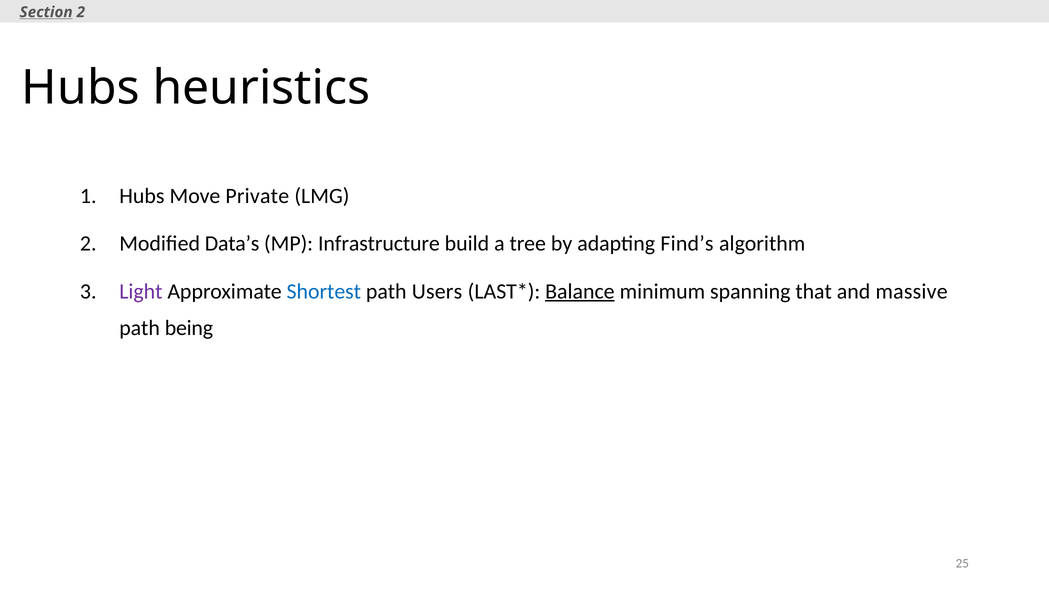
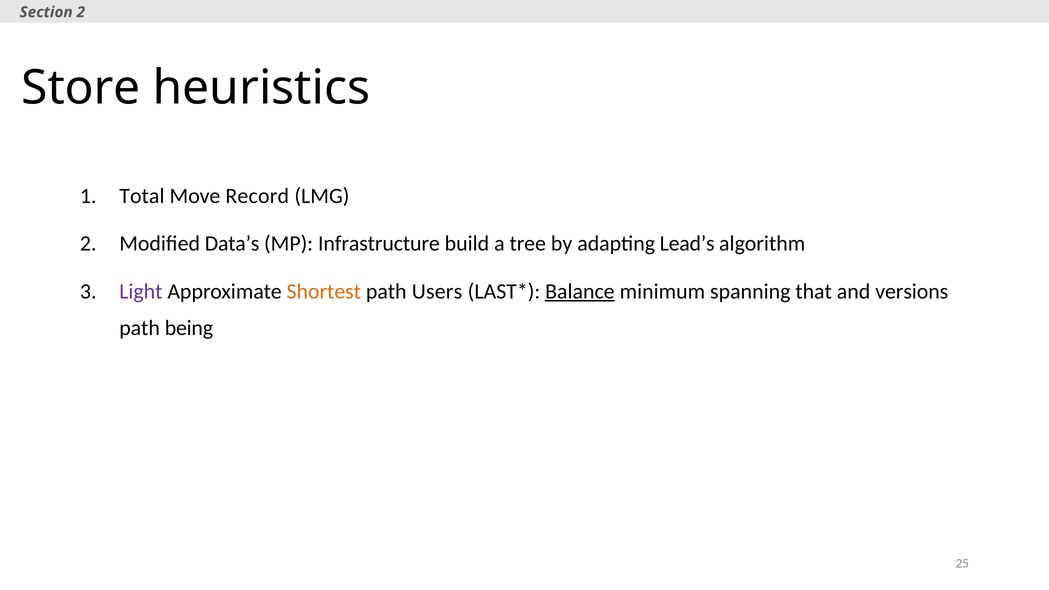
Section underline: present -> none
Hubs at (81, 88): Hubs -> Store
Hubs at (142, 196): Hubs -> Total
Private: Private -> Record
Find’s: Find’s -> Lead’s
Shortest colour: blue -> orange
massive: massive -> versions
